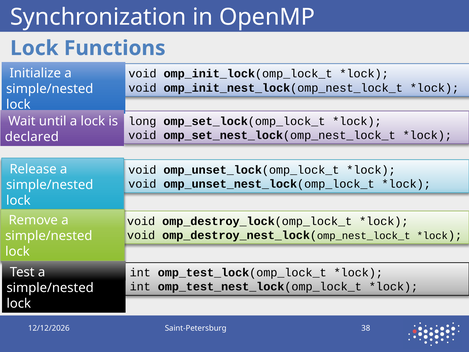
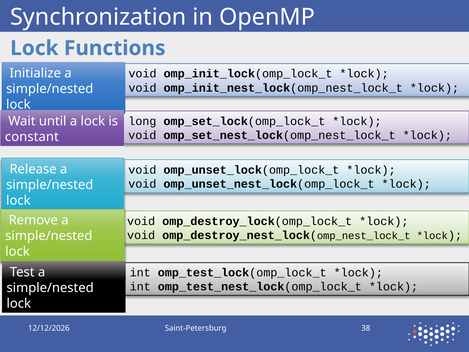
declared: declared -> constant
